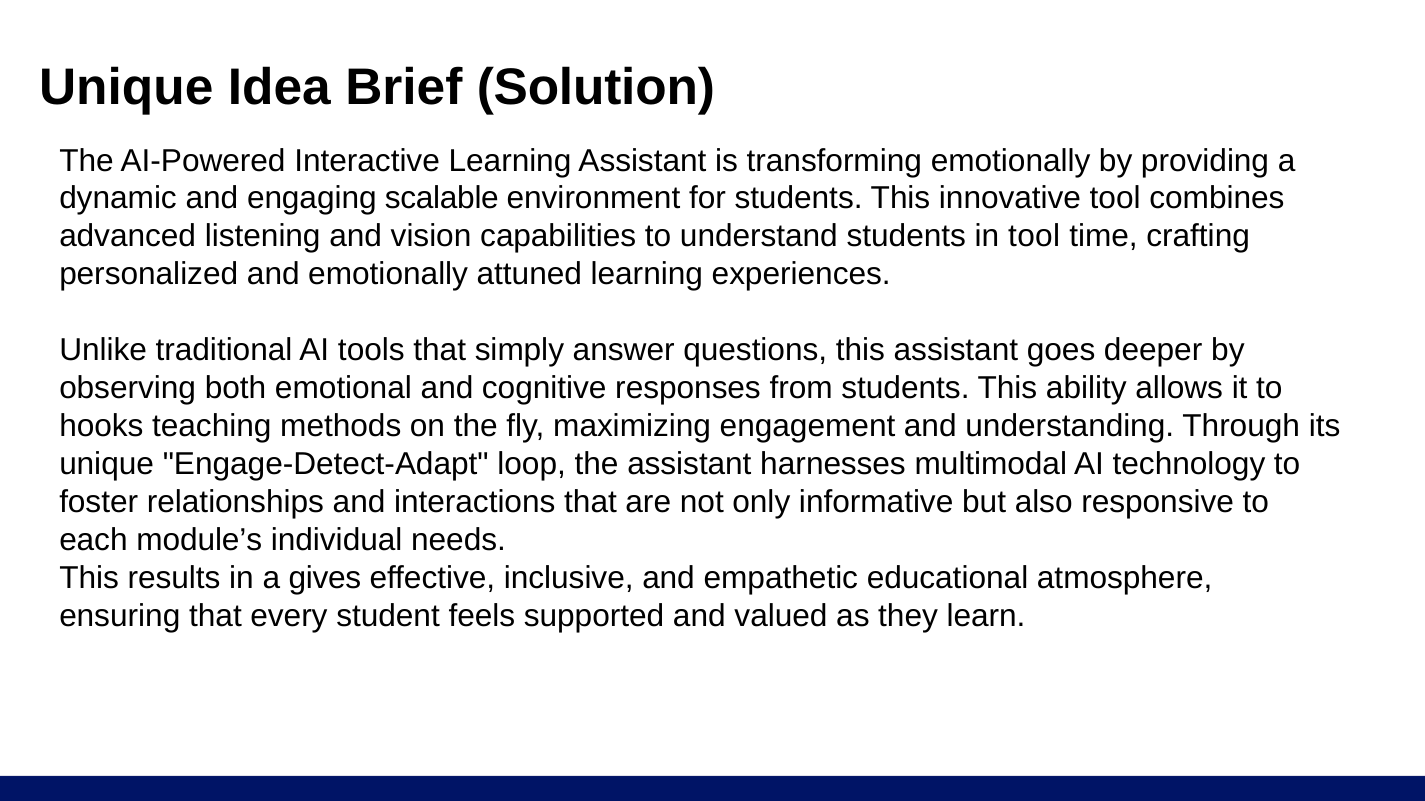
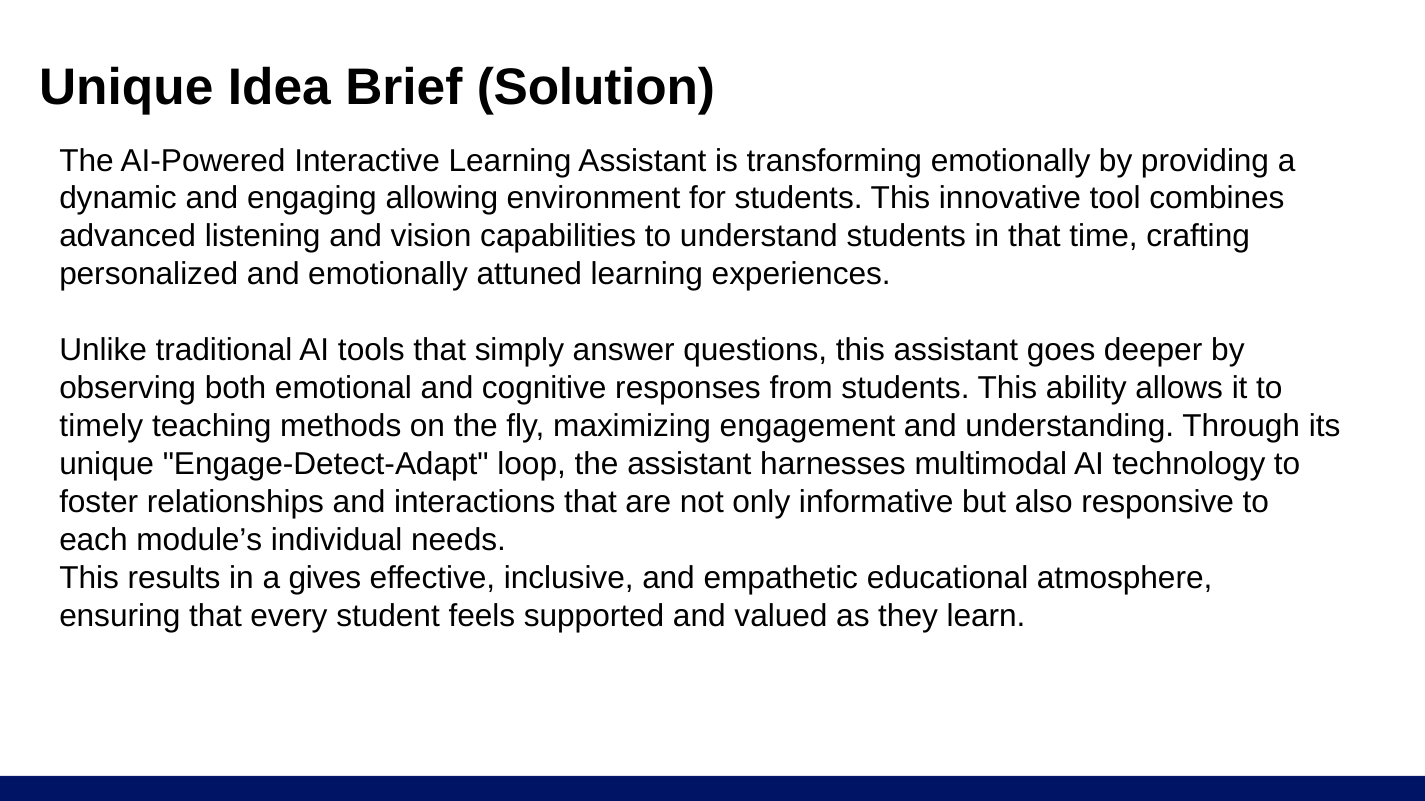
scalable: scalable -> allowing
in tool: tool -> that
hooks: hooks -> timely
